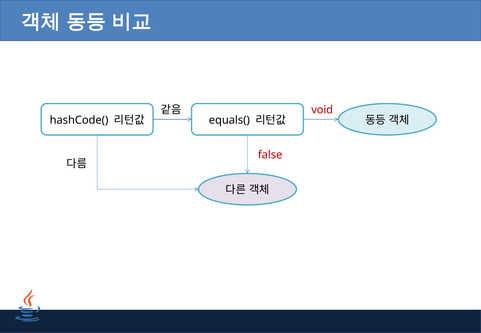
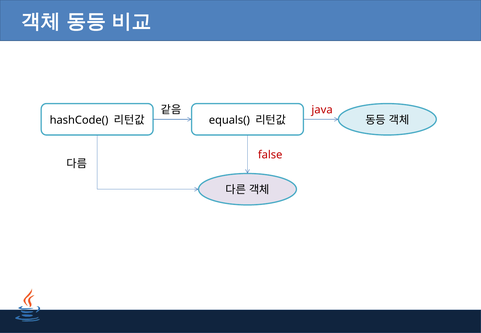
void: void -> java
